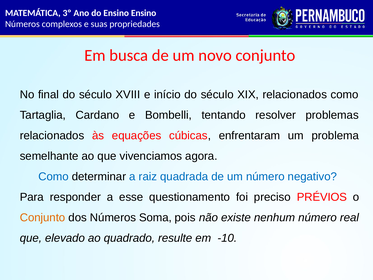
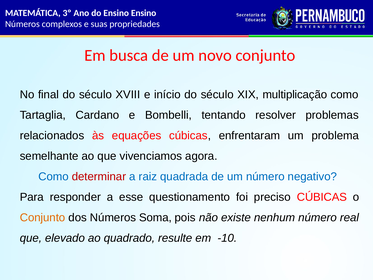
XIX relacionados: relacionados -> multiplicação
determinar colour: black -> red
preciso PRÉVIOS: PRÉVIOS -> CÚBICAS
